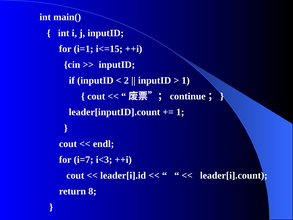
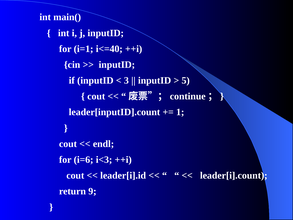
i<=15: i<=15 -> i<=40
2: 2 -> 3
1 at (186, 80): 1 -> 5
i=7: i=7 -> i=6
8: 8 -> 9
